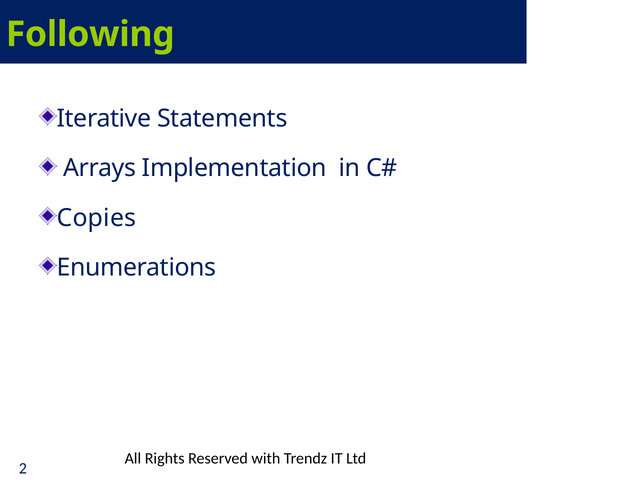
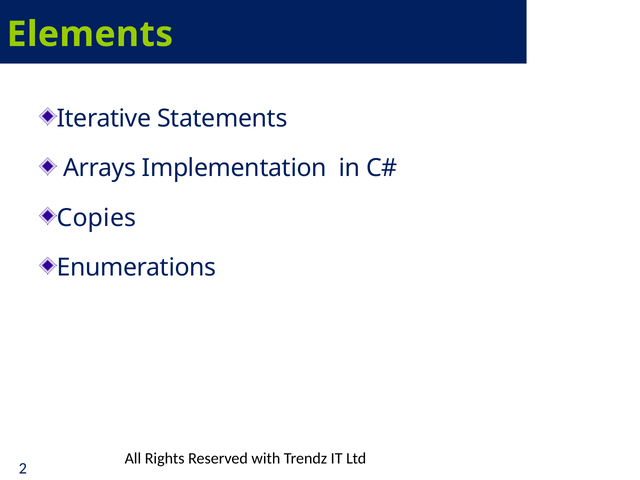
Following: Following -> Elements
